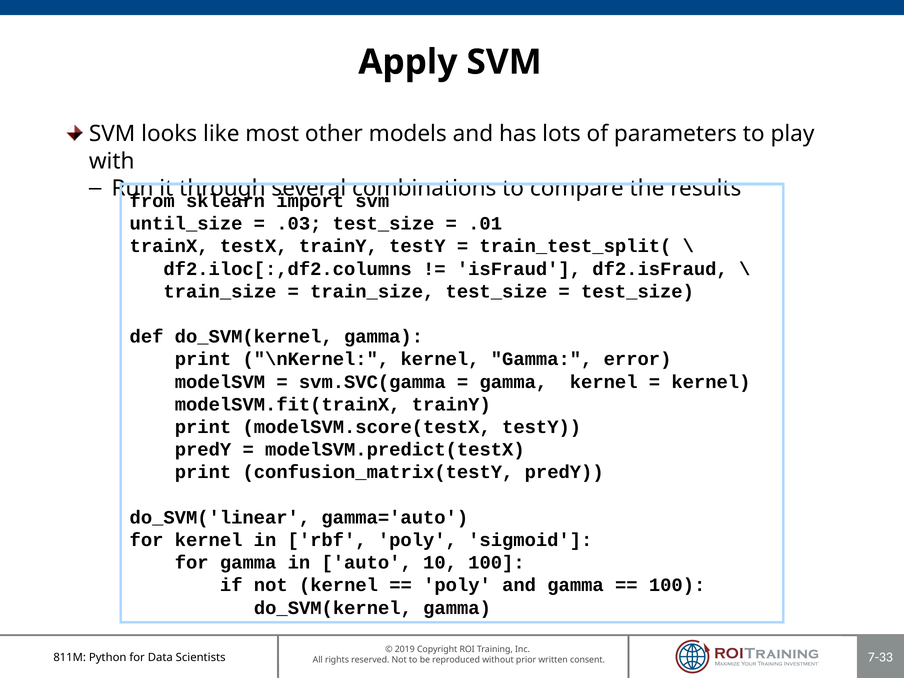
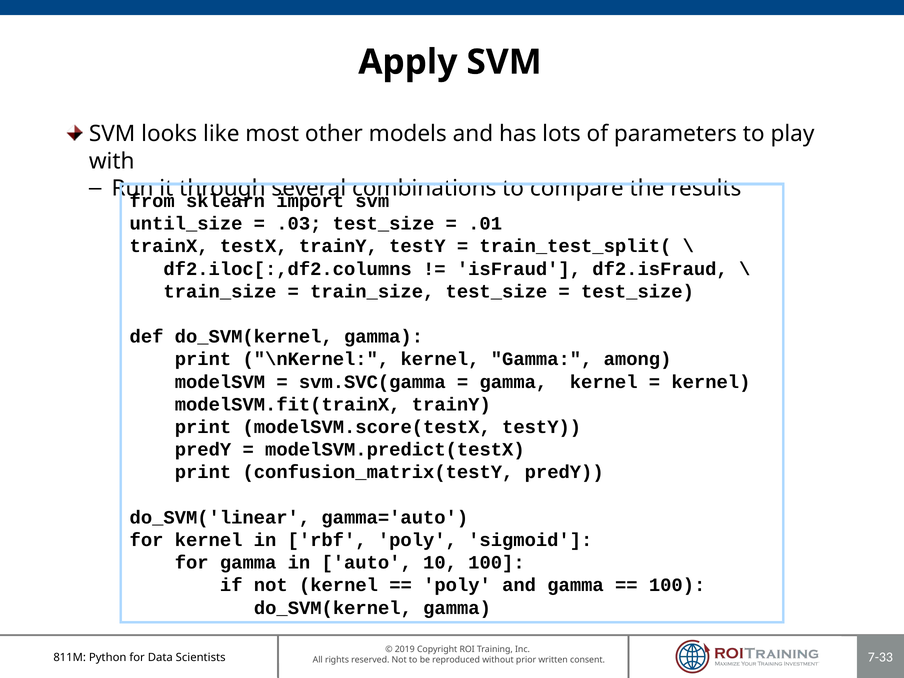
error: error -> among
